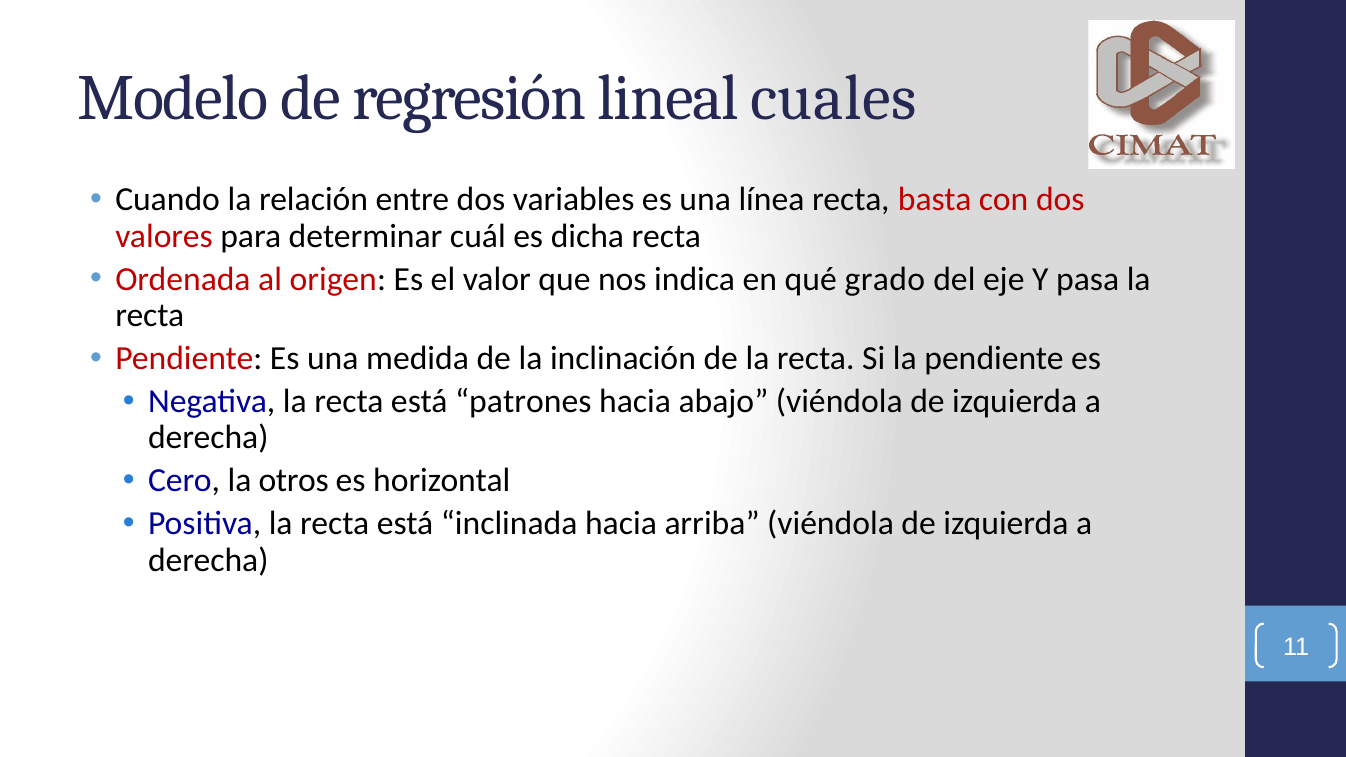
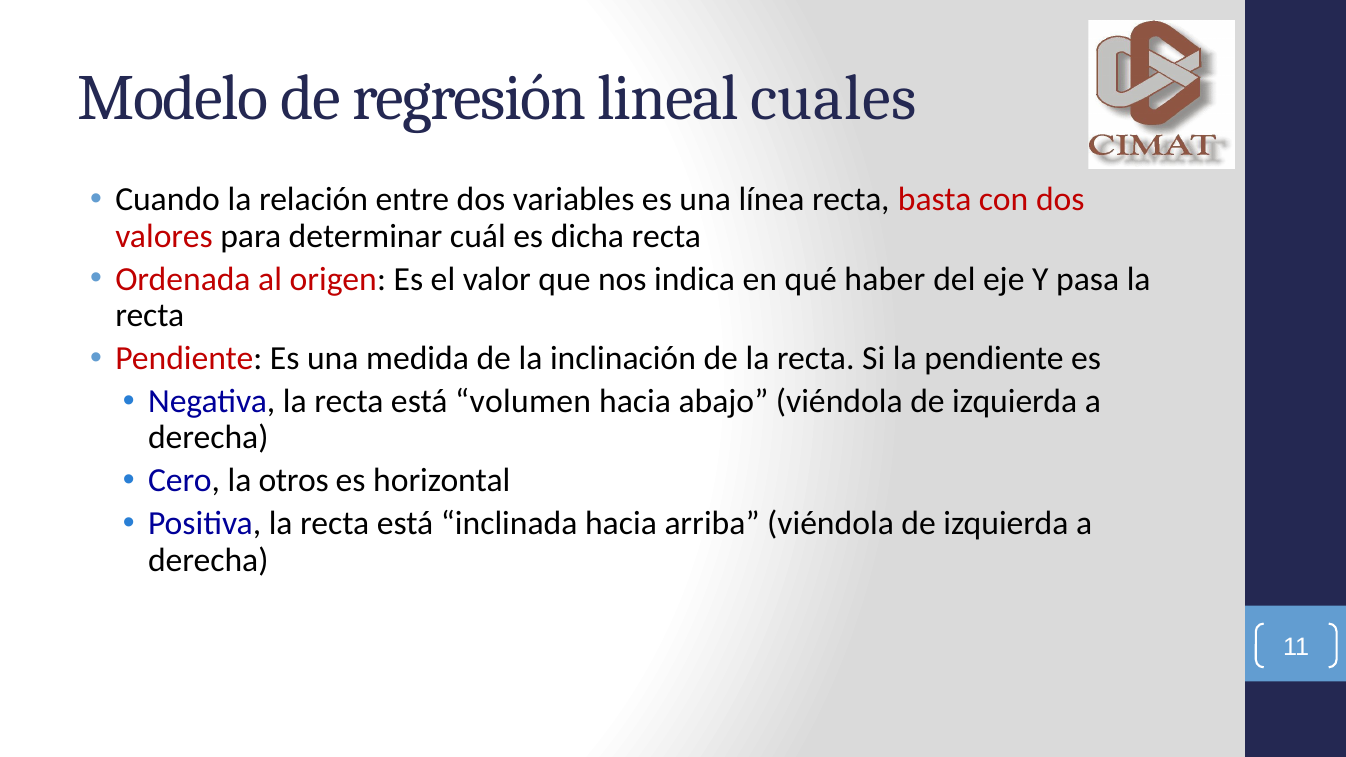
grado: grado -> haber
patrones: patrones -> volumen
